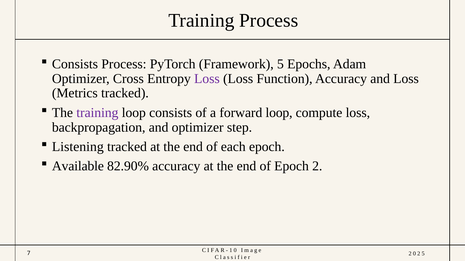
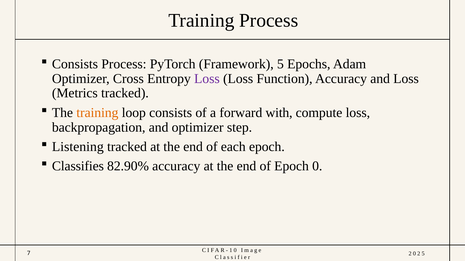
training at (97, 113) colour: purple -> orange
forward loop: loop -> with
Available: Available -> Classifies
2: 2 -> 0
